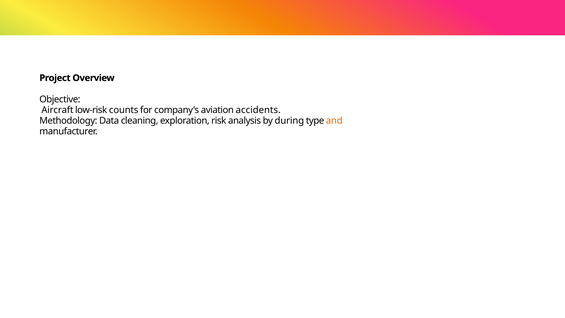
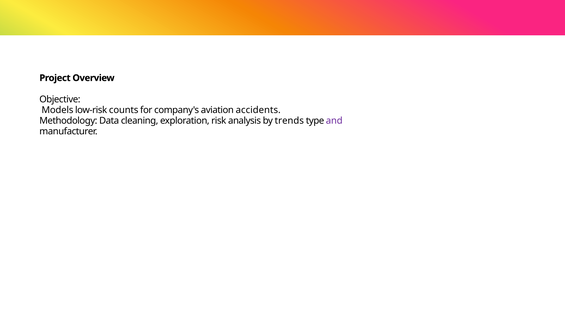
Aircraft: Aircraft -> Models
during: during -> trends
and colour: orange -> purple
